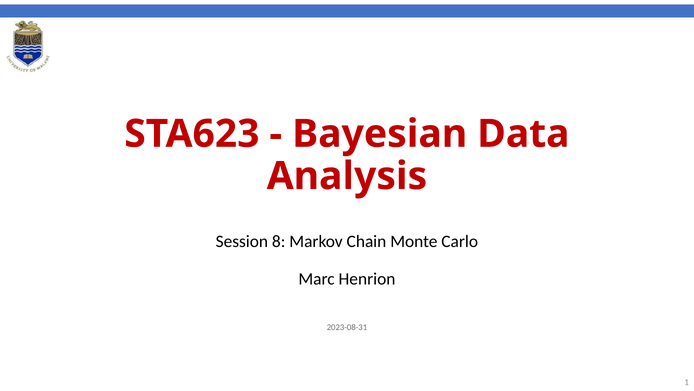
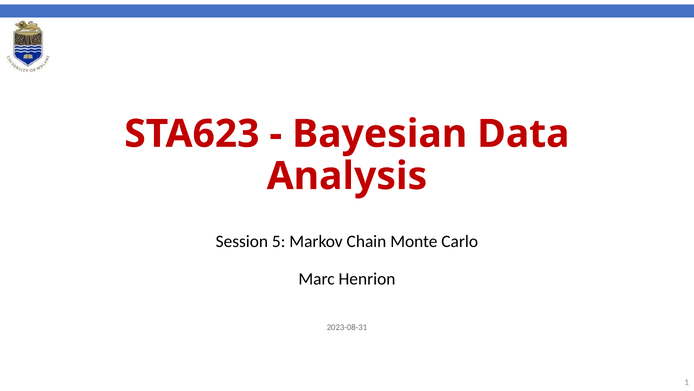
8: 8 -> 5
